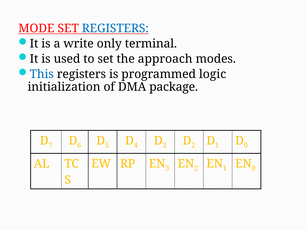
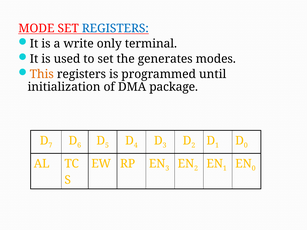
approach: approach -> generates
This colour: blue -> orange
logic: logic -> until
